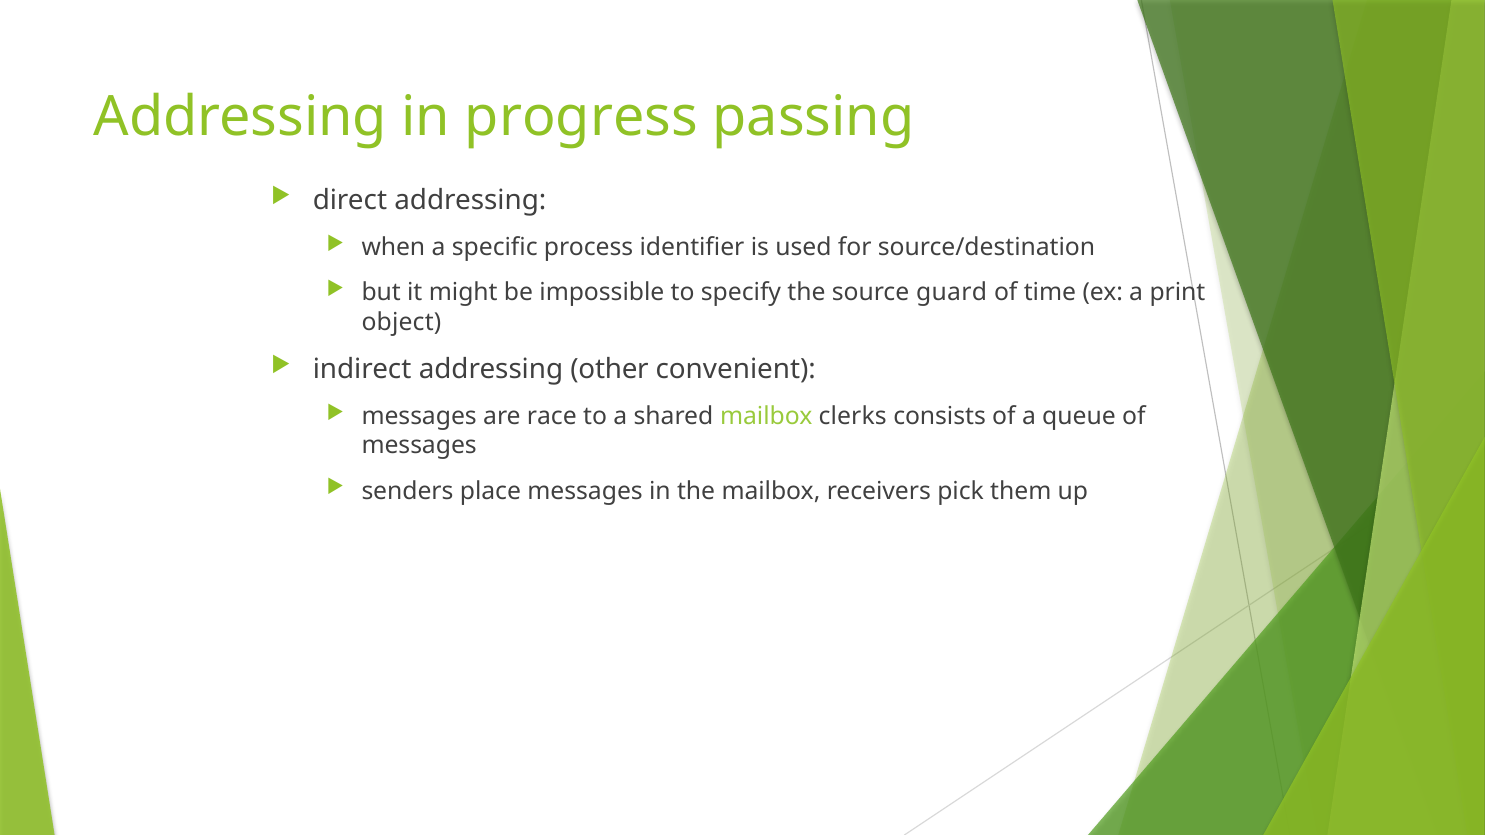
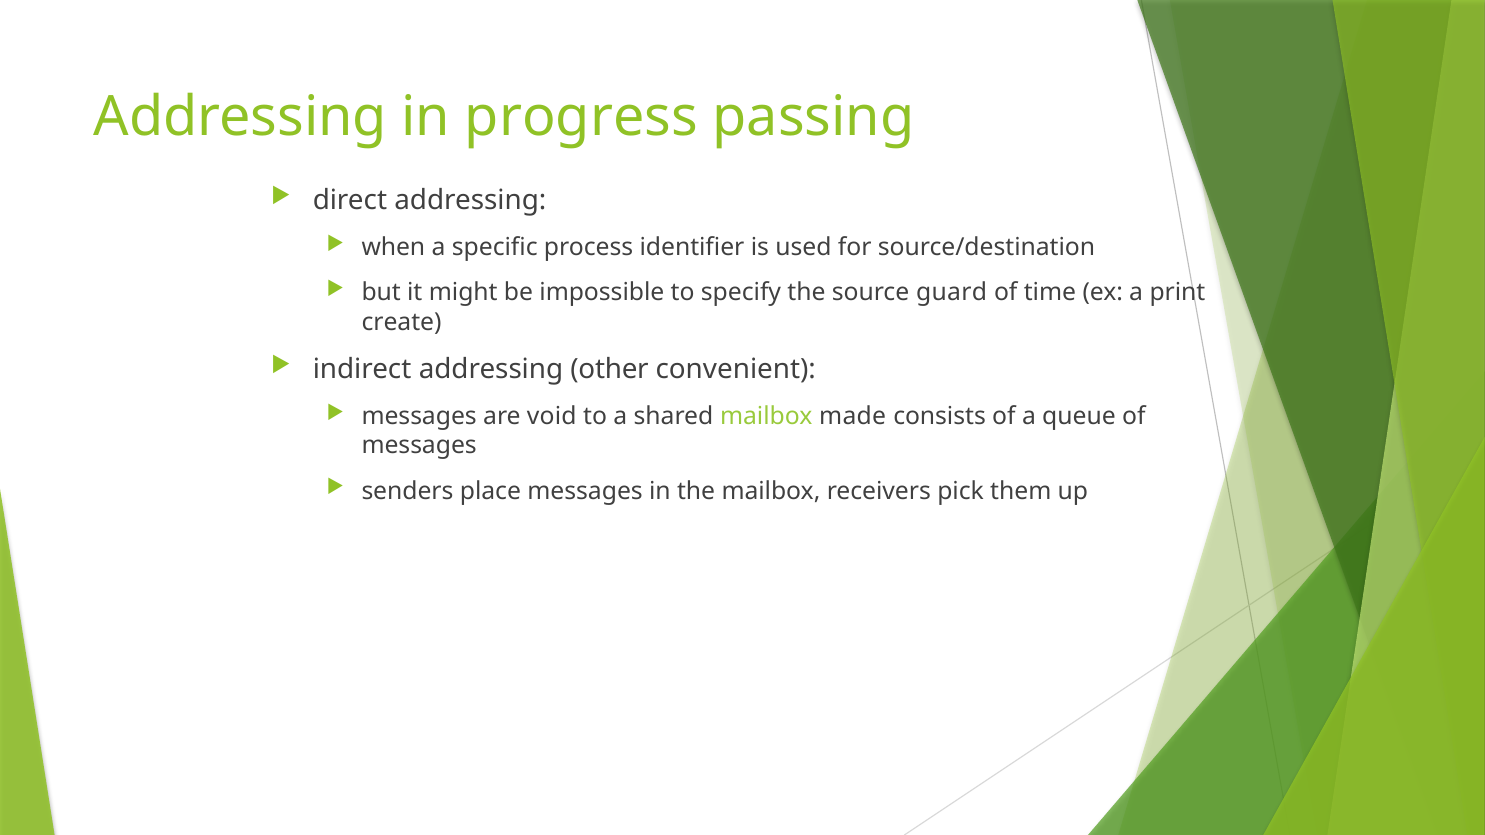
object: object -> create
race: race -> void
clerks: clerks -> made
